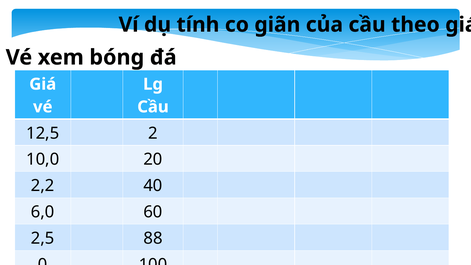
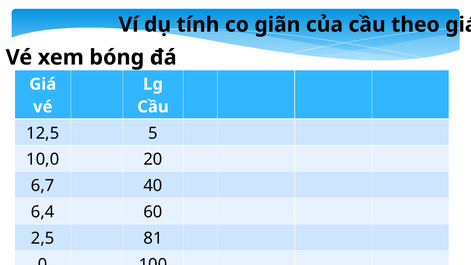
12,5 2: 2 -> 5
2,2: 2,2 -> 6,7
6,0: 6,0 -> 6,4
88: 88 -> 81
